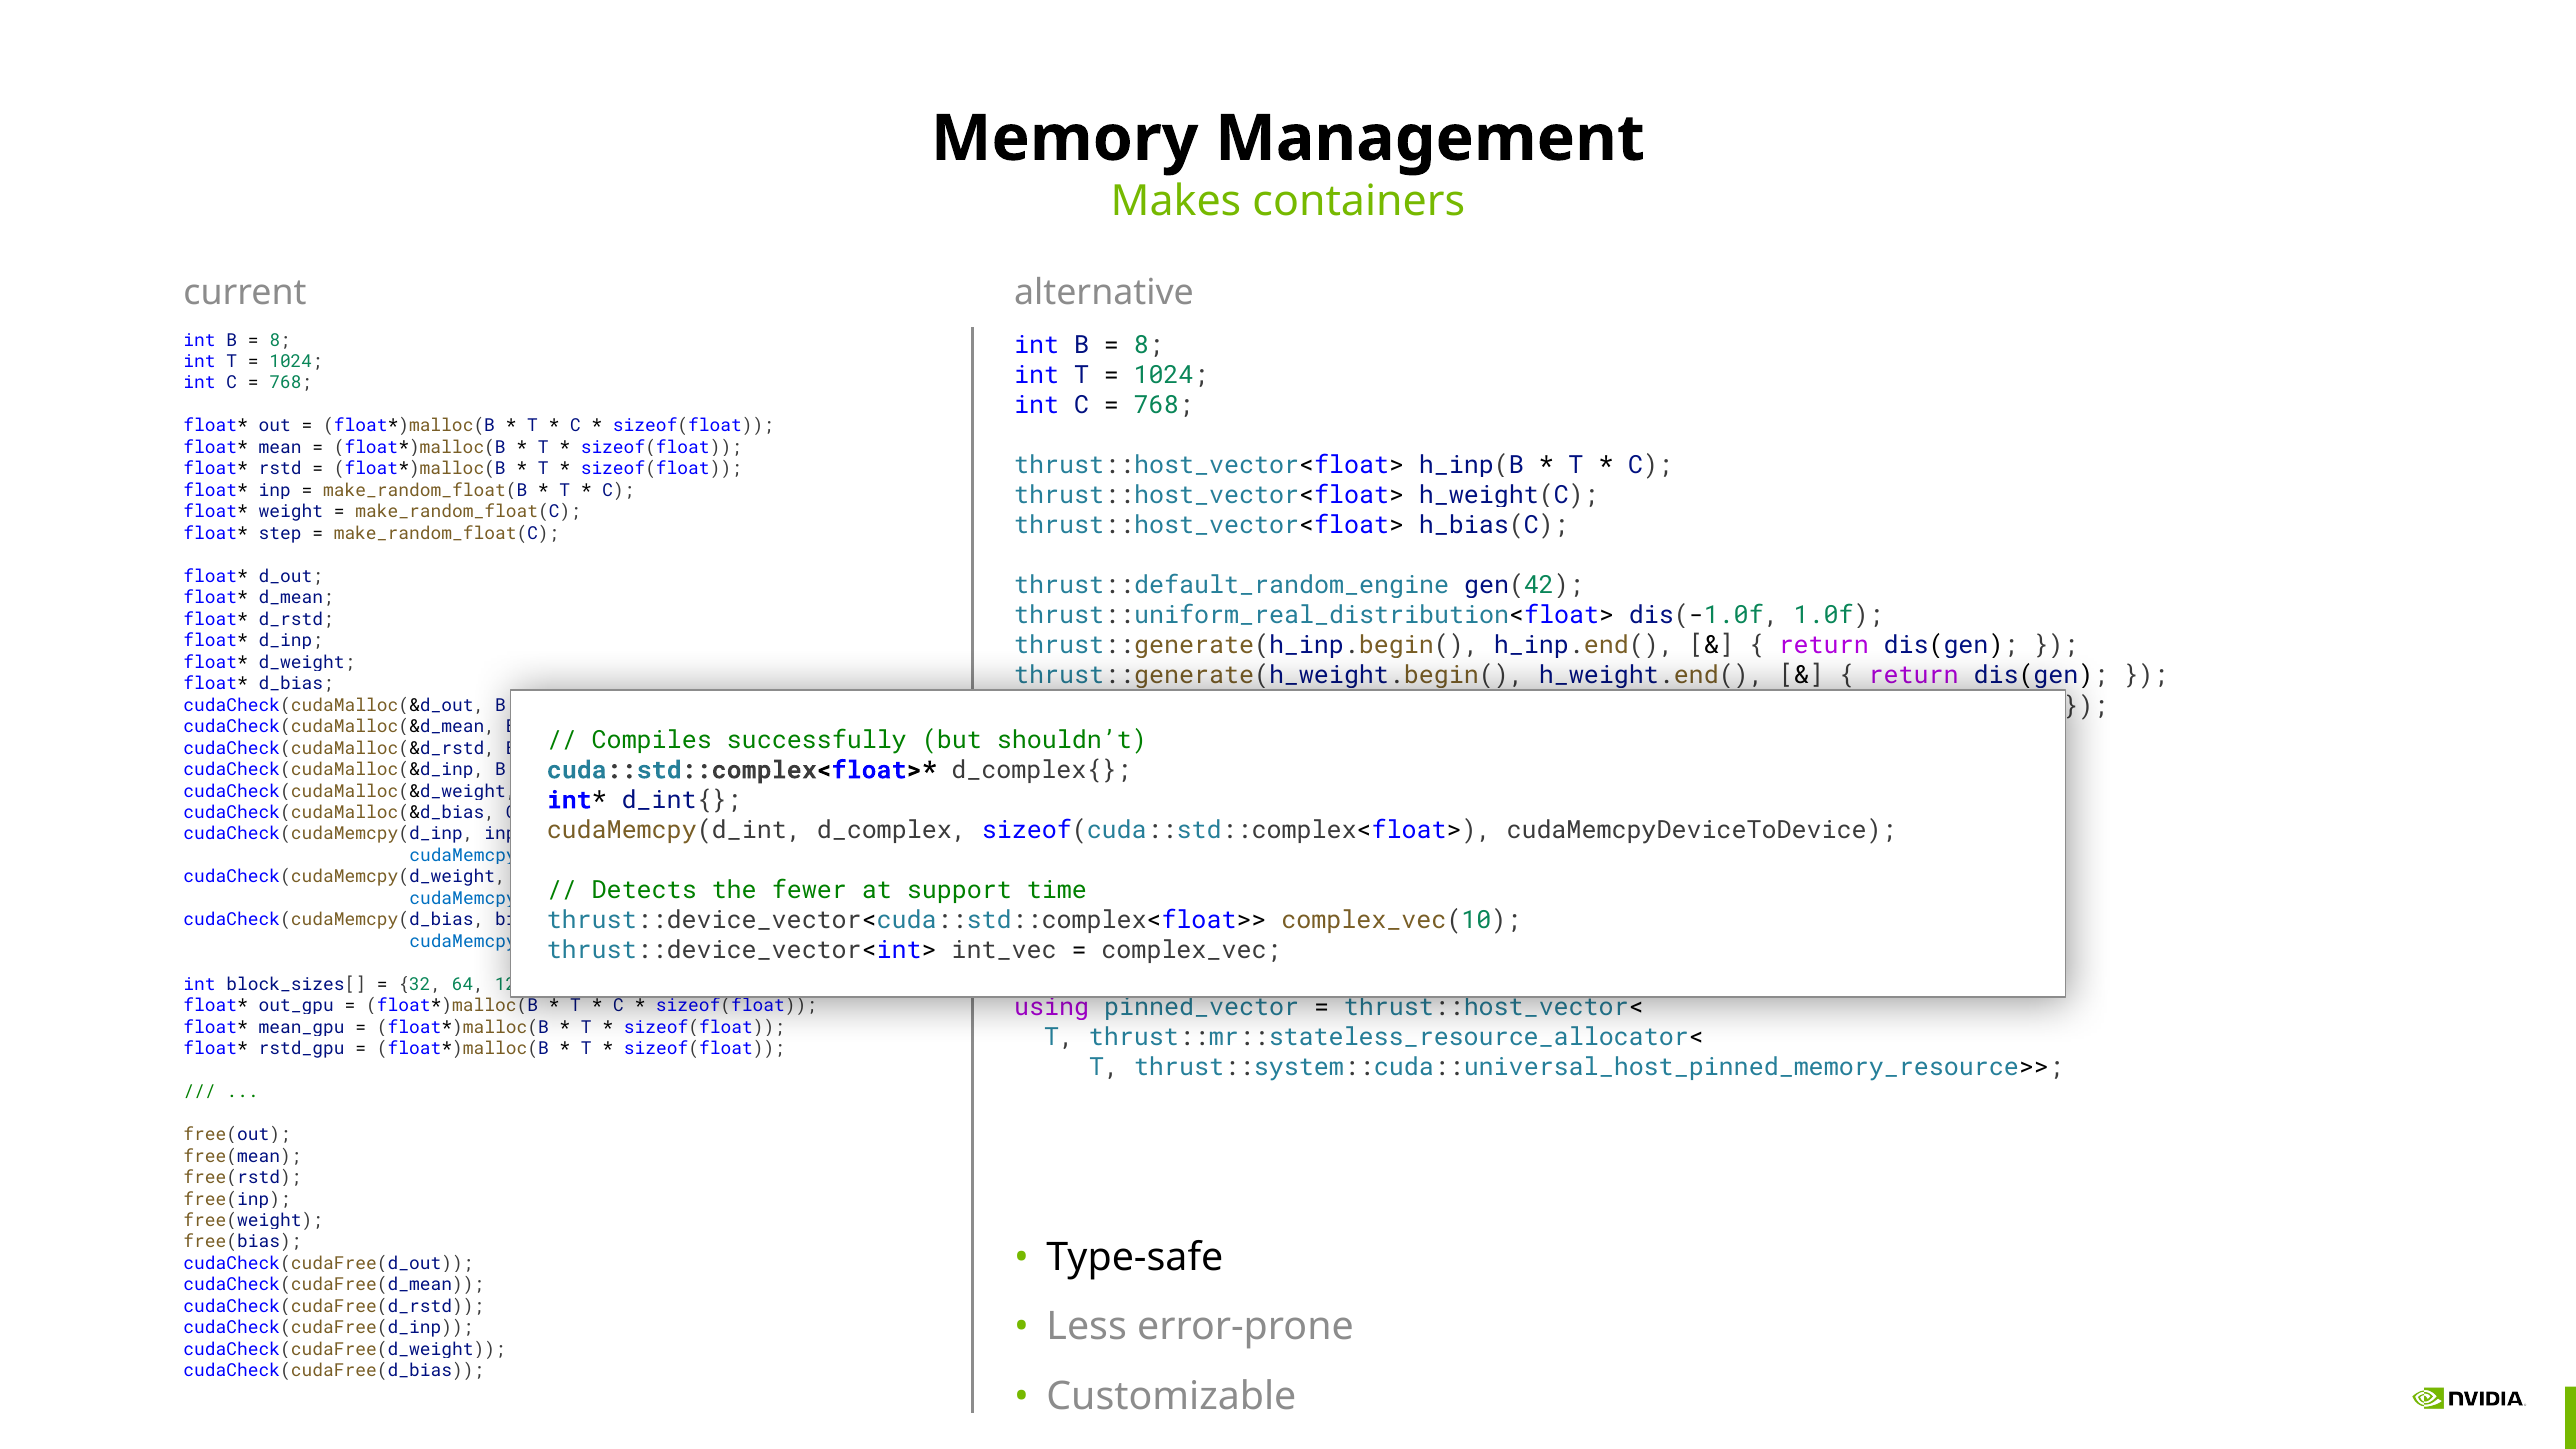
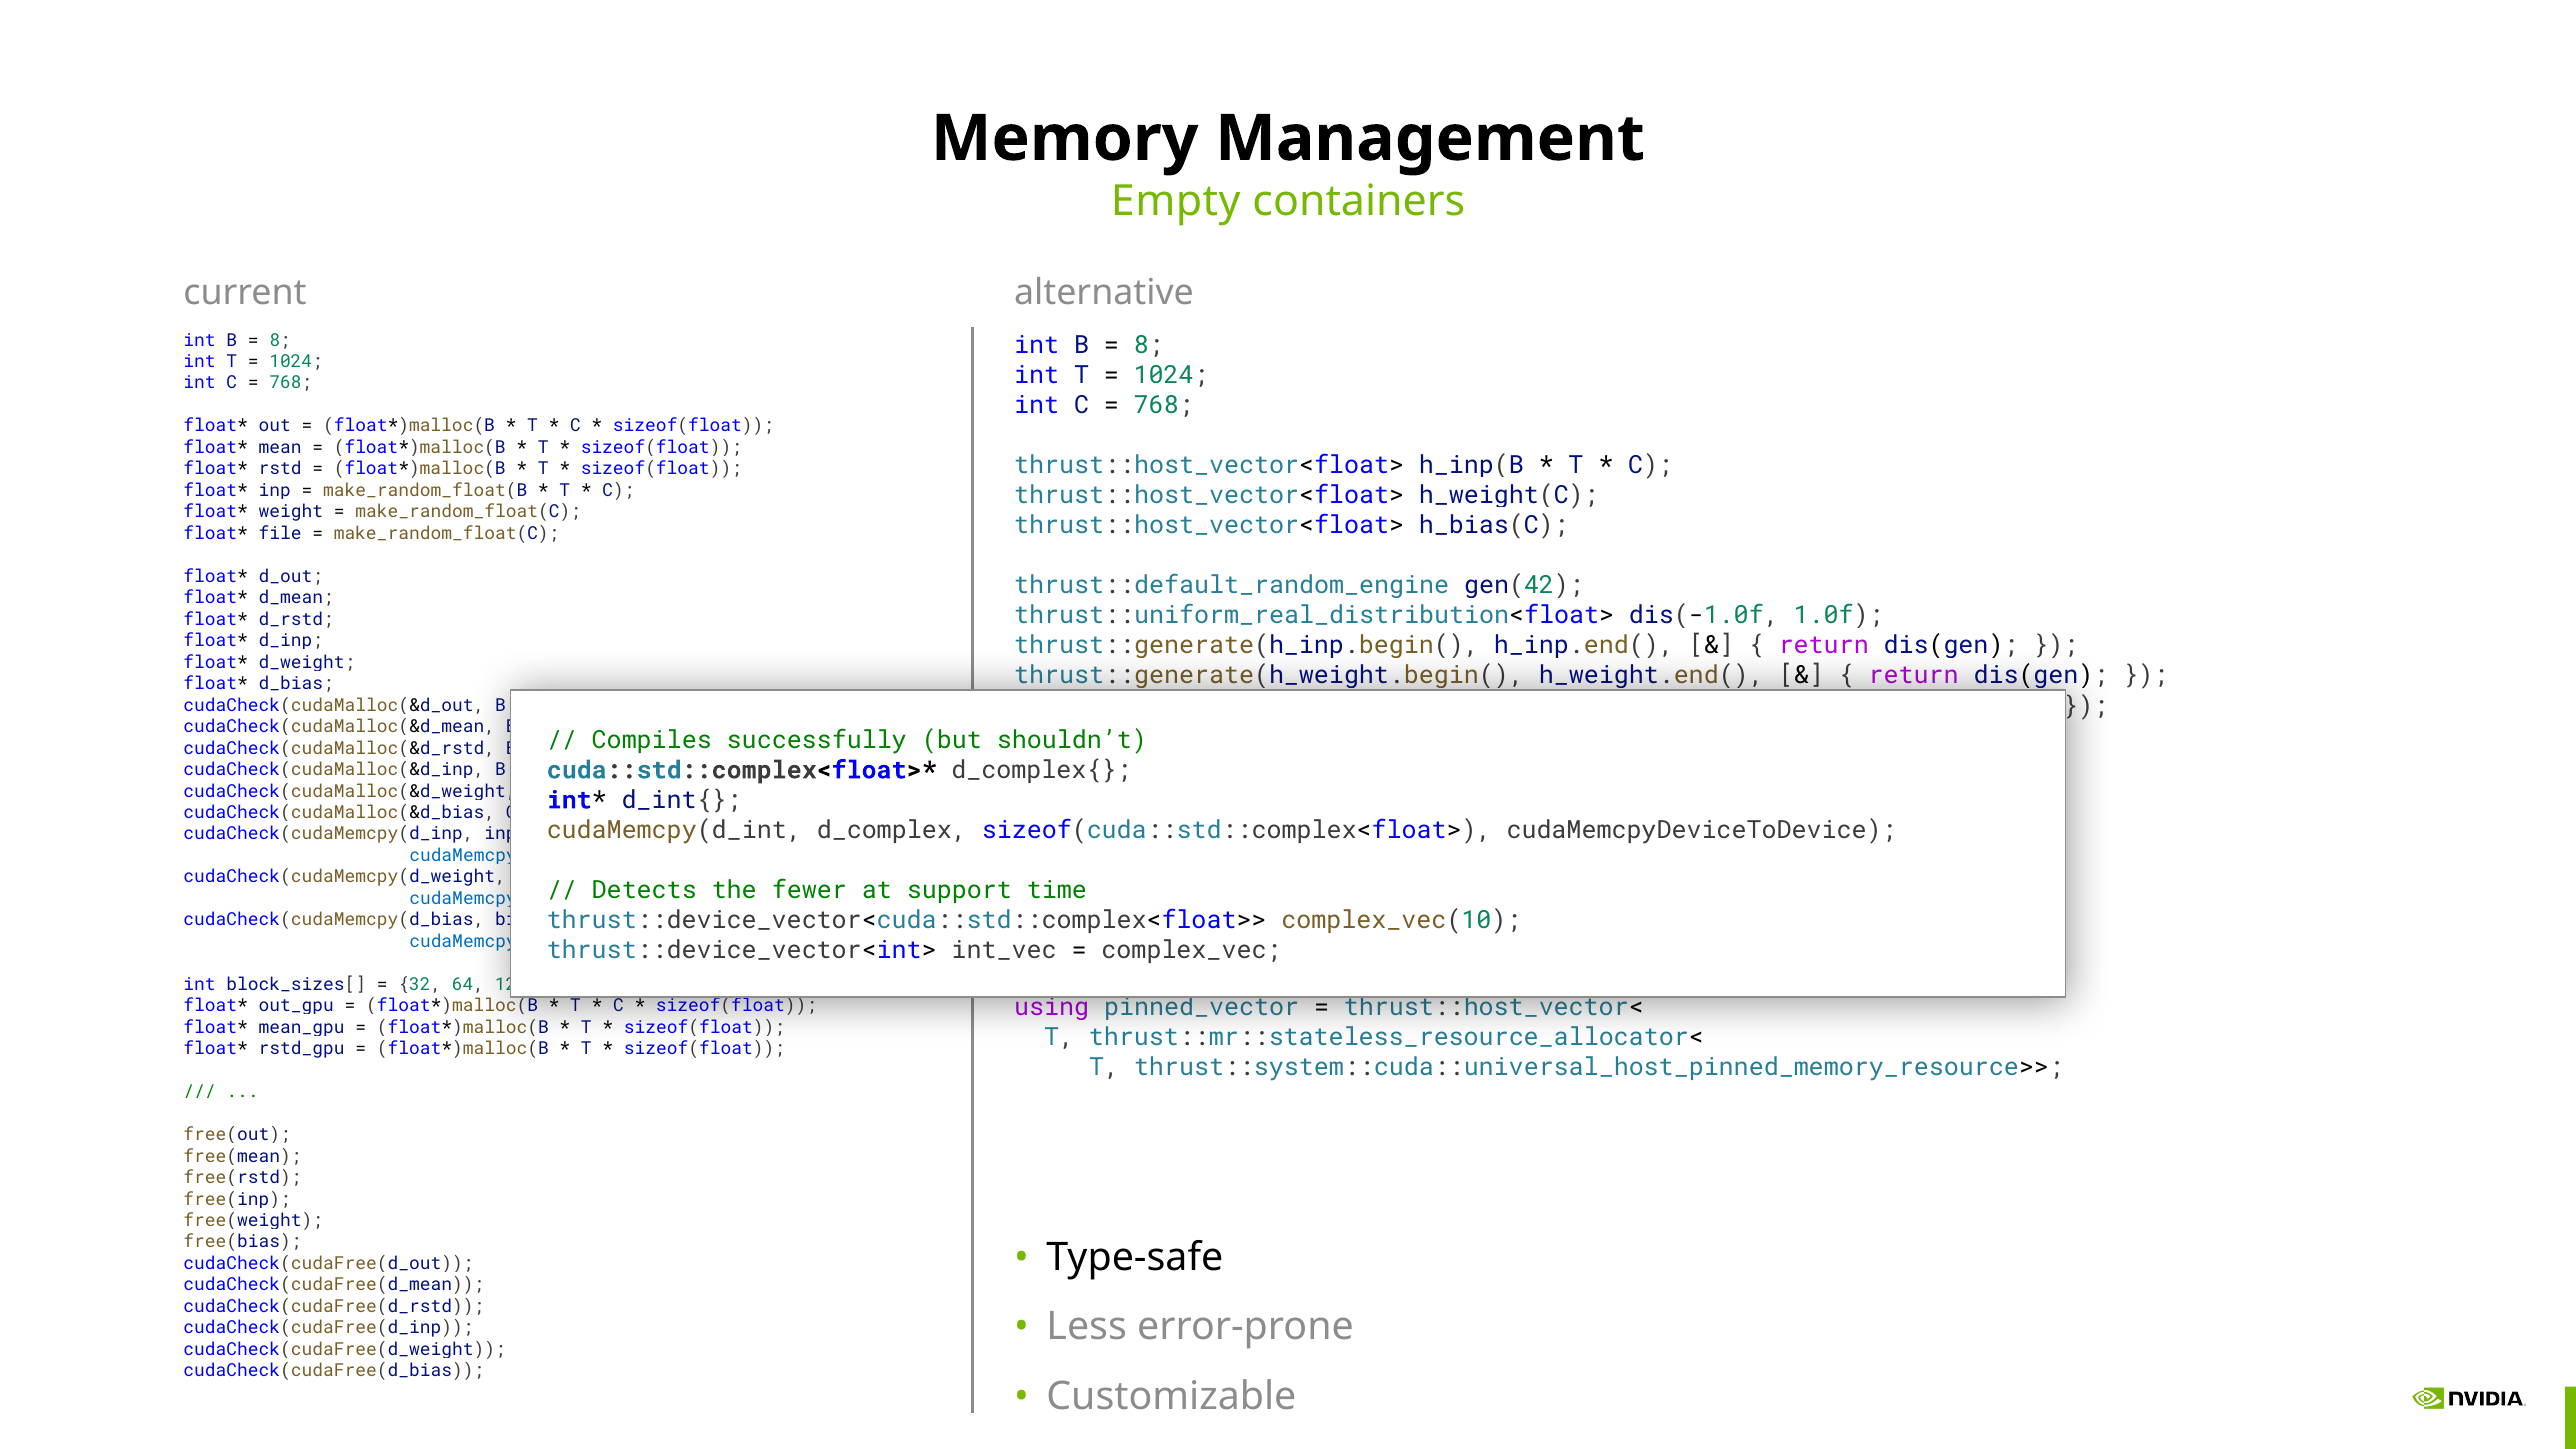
Makes: Makes -> Empty
step: step -> file
